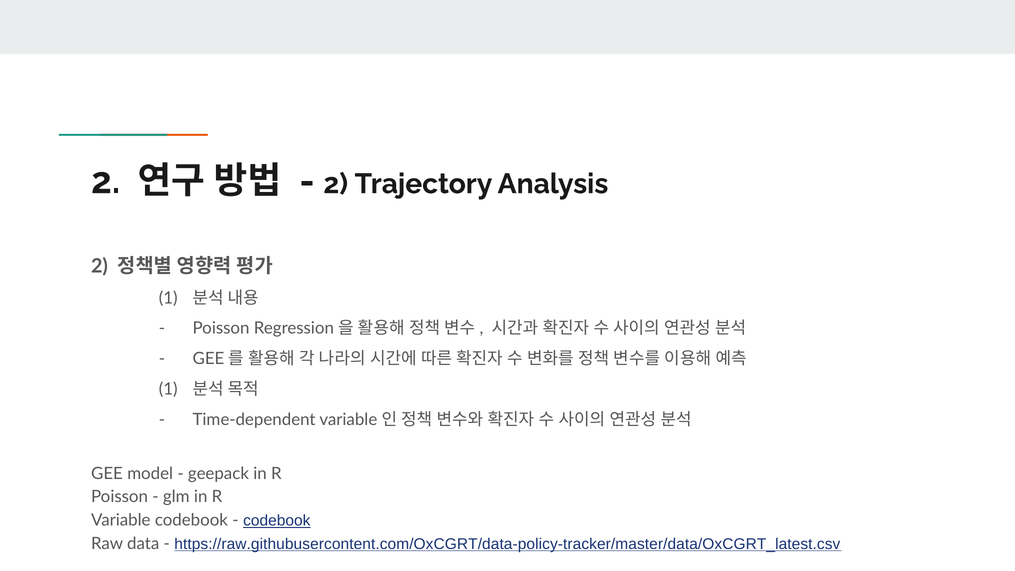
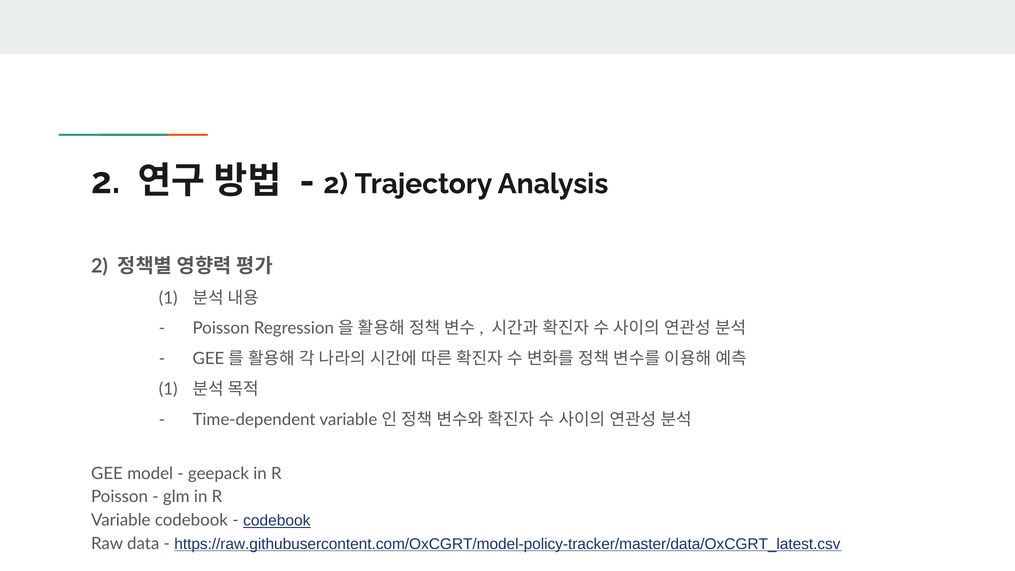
https://raw.githubusercontent.com/OxCGRT/data-policy-tracker/master/data/OxCGRT_latest.csv: https://raw.githubusercontent.com/OxCGRT/data-policy-tracker/master/data/OxCGRT_latest.csv -> https://raw.githubusercontent.com/OxCGRT/model-policy-tracker/master/data/OxCGRT_latest.csv
